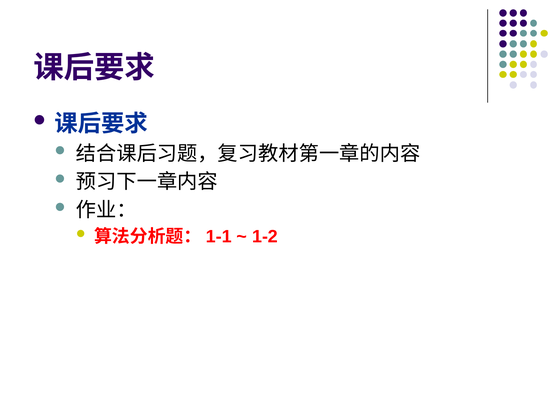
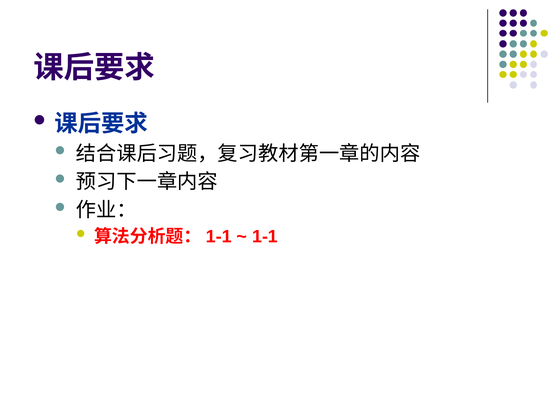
1-2: 1-2 -> 1-1
